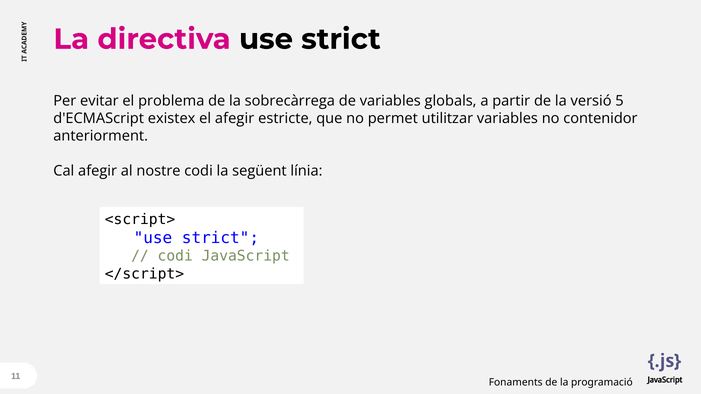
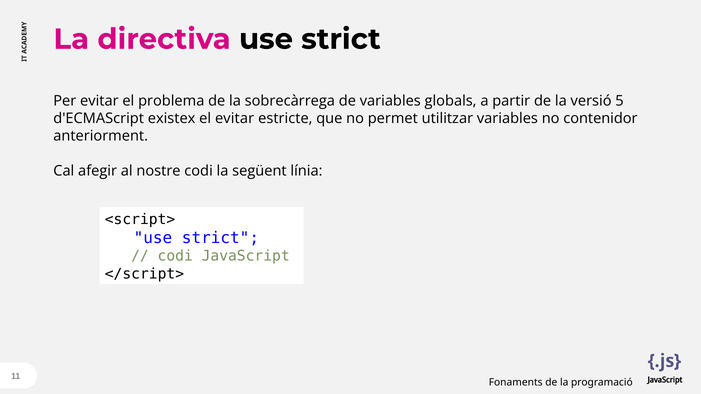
el afegir: afegir -> evitar
